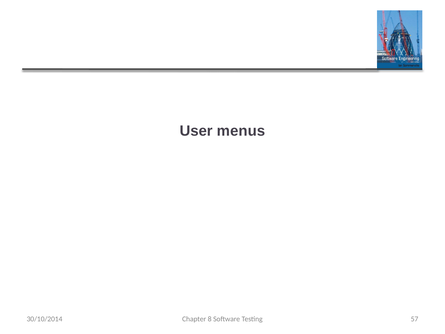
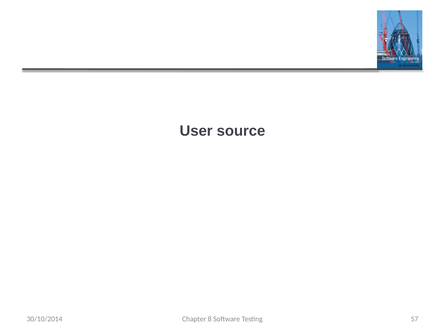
menus: menus -> source
